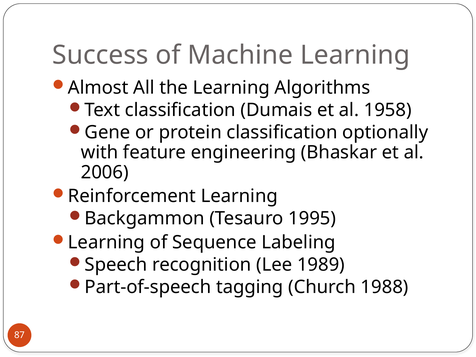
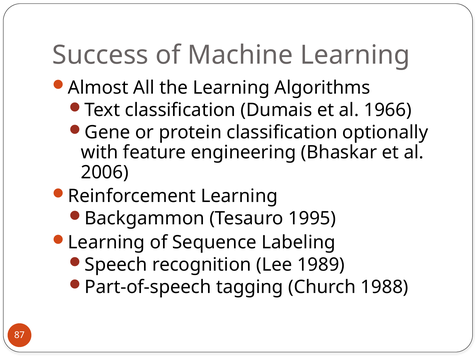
1958: 1958 -> 1966
